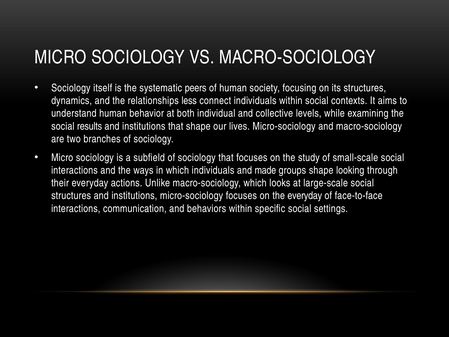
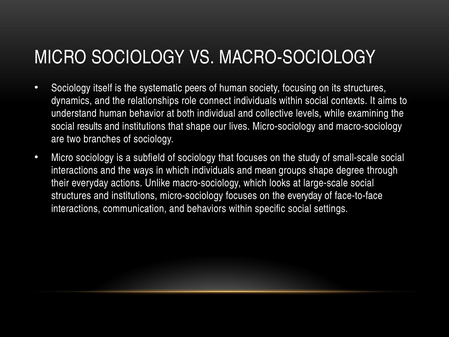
less: less -> role
made: made -> mean
looking: looking -> degree
